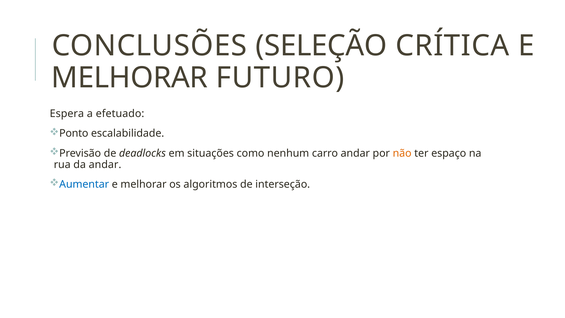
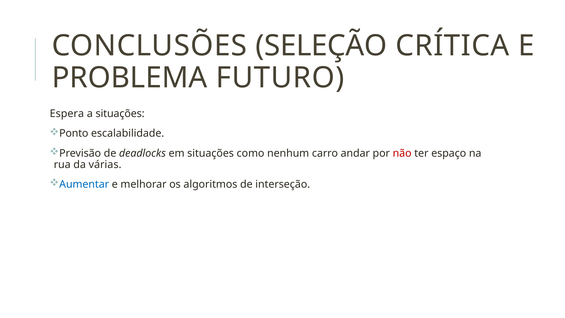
MELHORAR at (130, 78): MELHORAR -> PROBLEMA
a efetuado: efetuado -> situações
não colour: orange -> red
da andar: andar -> várias
